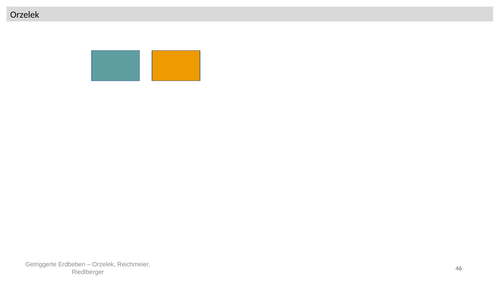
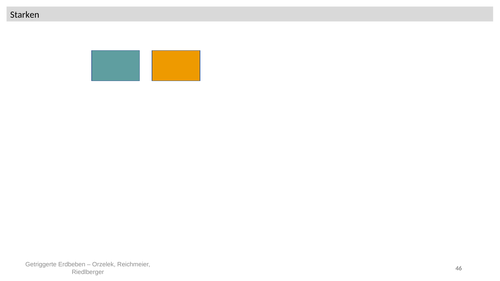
Orzelek at (25, 15): Orzelek -> Starken
